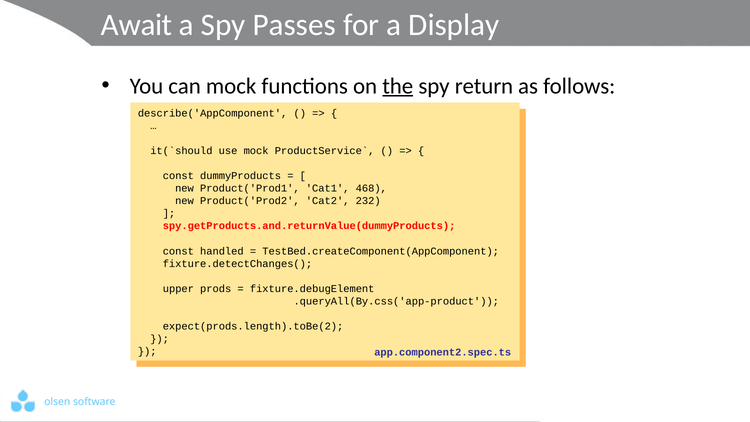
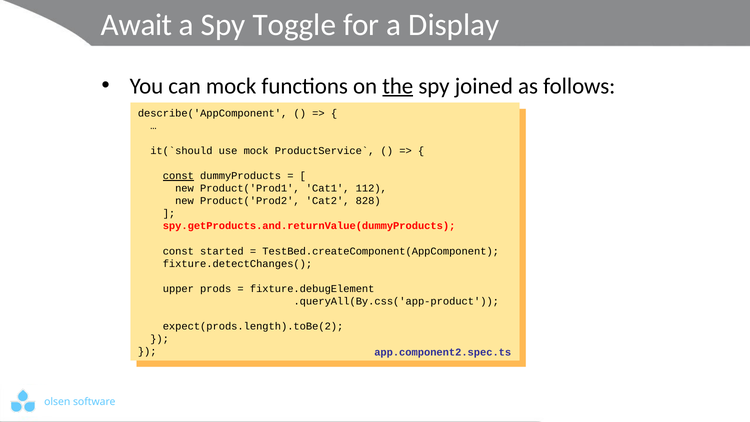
Passes: Passes -> Toggle
return: return -> joined
const at (178, 176) underline: none -> present
468: 468 -> 112
232: 232 -> 828
handled: handled -> started
